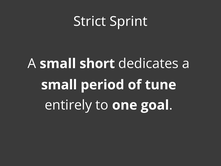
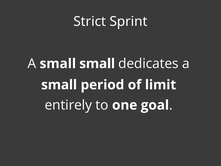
small short: short -> small
tune: tune -> limit
